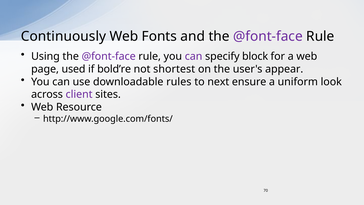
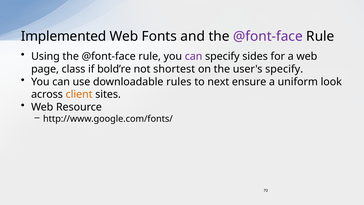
Continuously: Continuously -> Implemented
@font-face at (109, 56) colour: purple -> black
block: block -> sides
used: used -> class
user's appear: appear -> specify
client colour: purple -> orange
